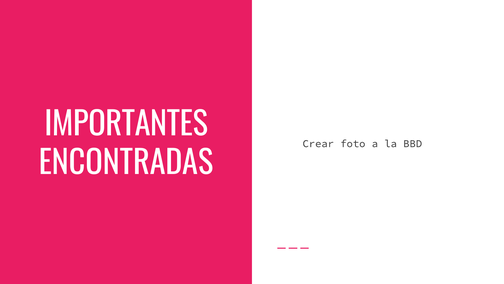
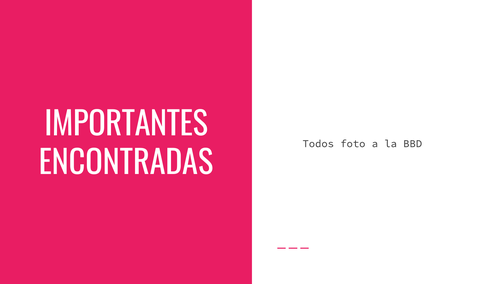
Crear: Crear -> Todos
